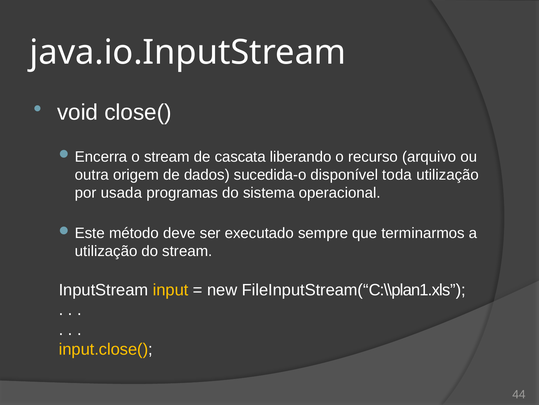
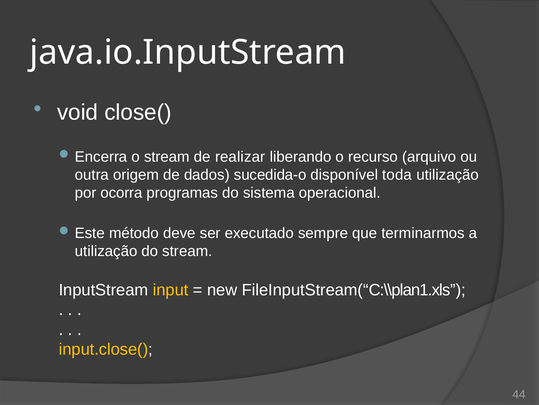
cascata: cascata -> realizar
usada: usada -> ocorra
